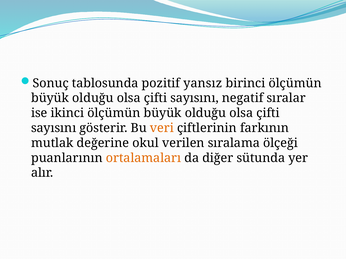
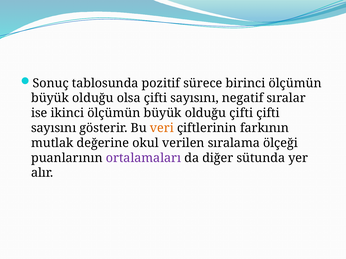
yansız: yansız -> sürece
olsa at (241, 113): olsa -> çifti
ortalamaları colour: orange -> purple
